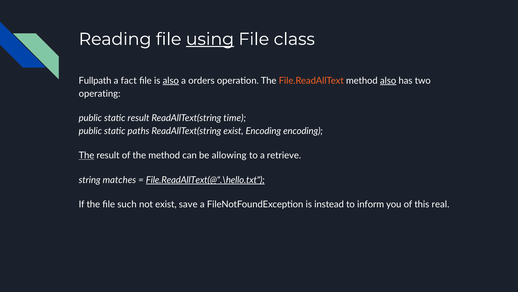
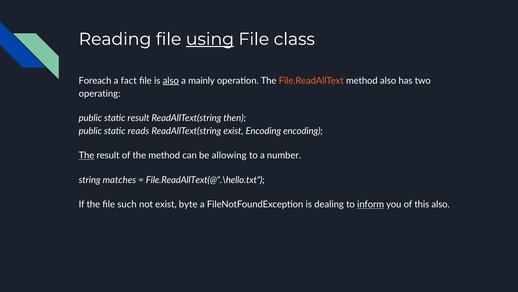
Fullpath: Fullpath -> Foreach
orders: orders -> mainly
also at (388, 81) underline: present -> none
time: time -> then
paths: paths -> reads
retrieve: retrieve -> number
File.ReadAllText(@".\hello.txt underline: present -> none
save: save -> byte
instead: instead -> dealing
inform underline: none -> present
this real: real -> also
